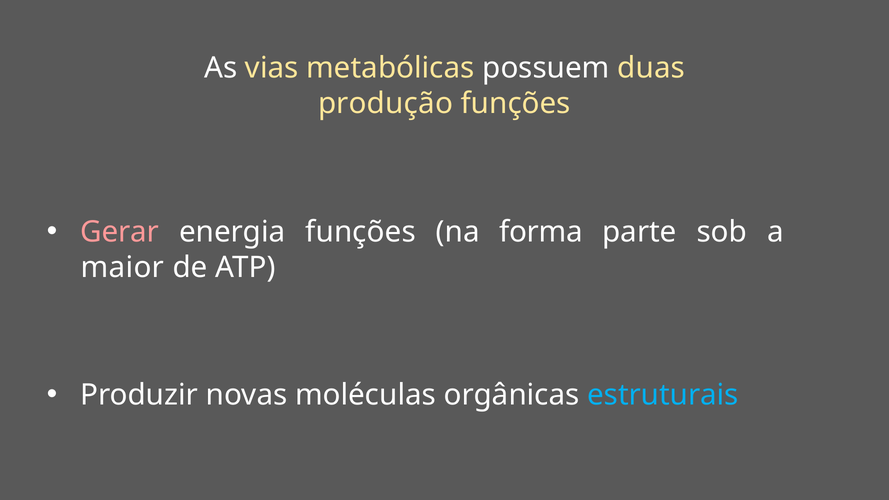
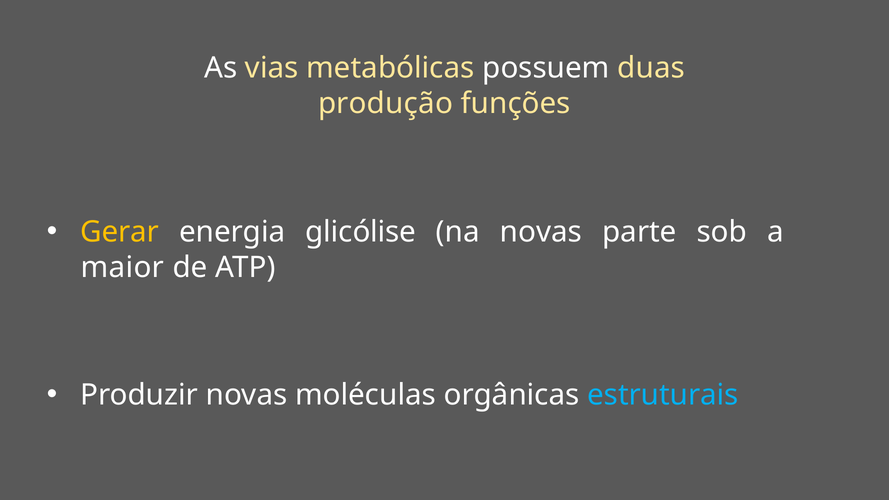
Gerar colour: pink -> yellow
energia funções: funções -> glicólise
na forma: forma -> novas
